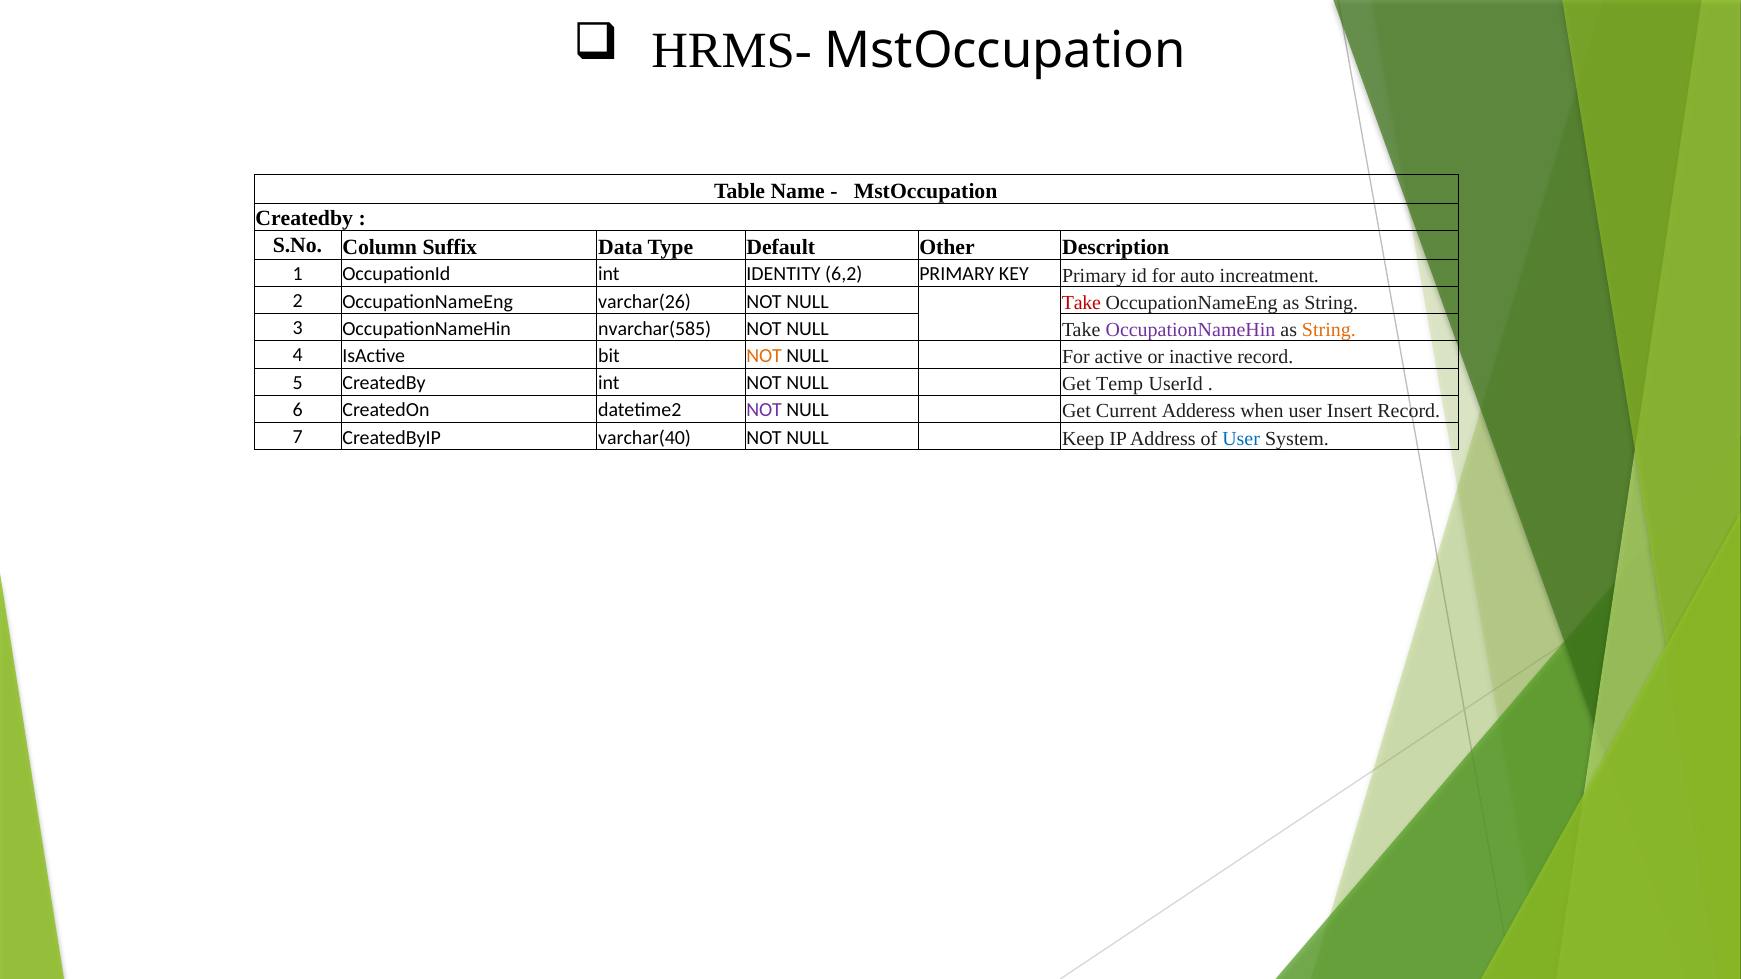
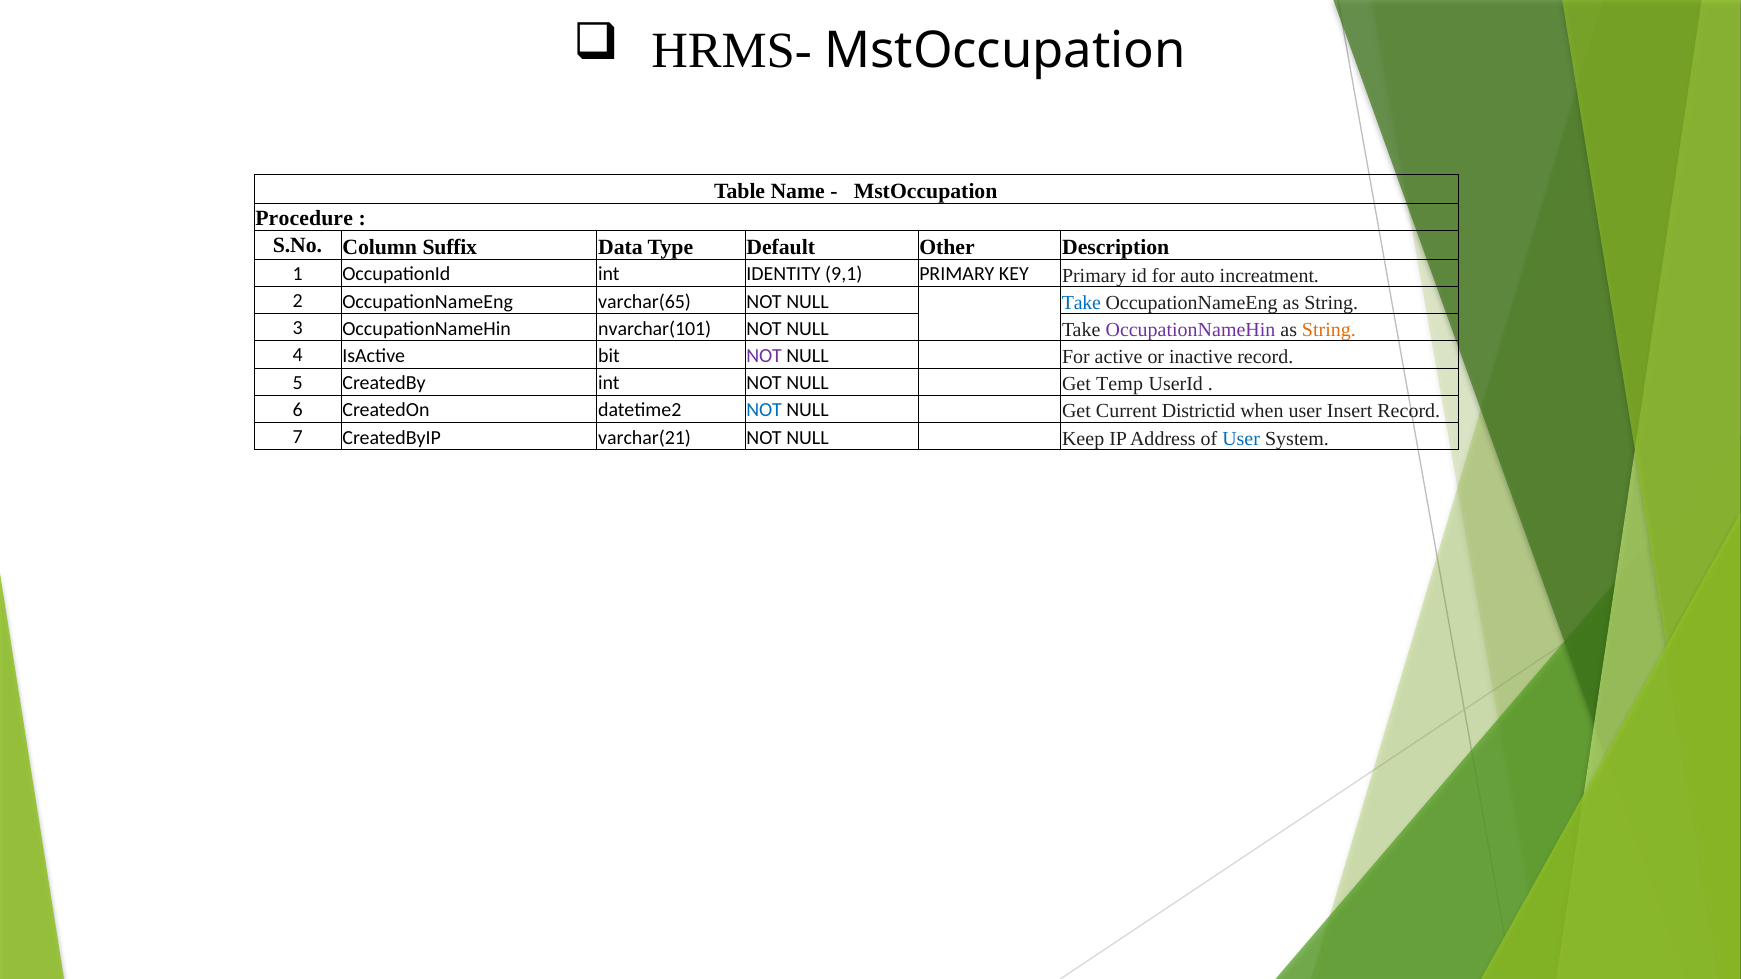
Createdby at (304, 219): Createdby -> Procedure
6,2: 6,2 -> 9,1
varchar(26: varchar(26 -> varchar(65
Take at (1081, 303) colour: red -> blue
nvarchar(585: nvarchar(585 -> nvarchar(101
NOT at (764, 356) colour: orange -> purple
NOT at (764, 410) colour: purple -> blue
Adderess: Adderess -> Districtid
varchar(40: varchar(40 -> varchar(21
